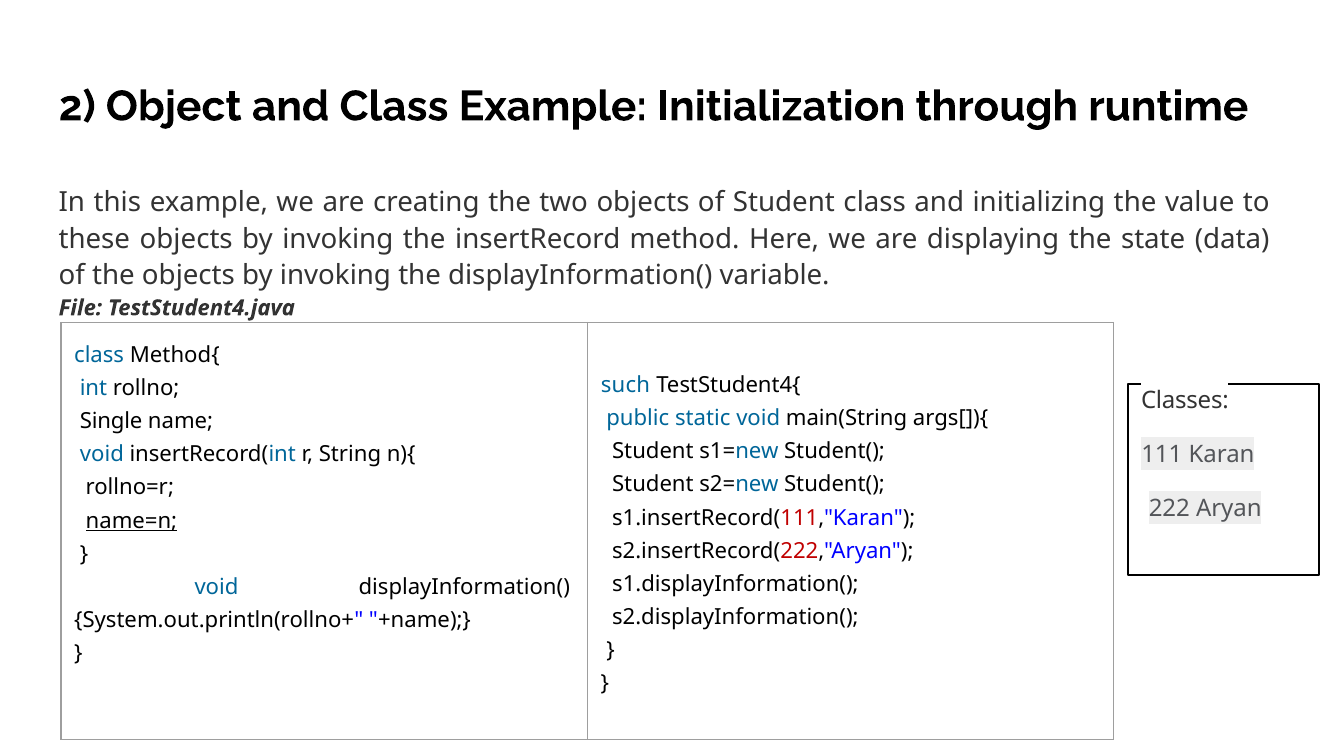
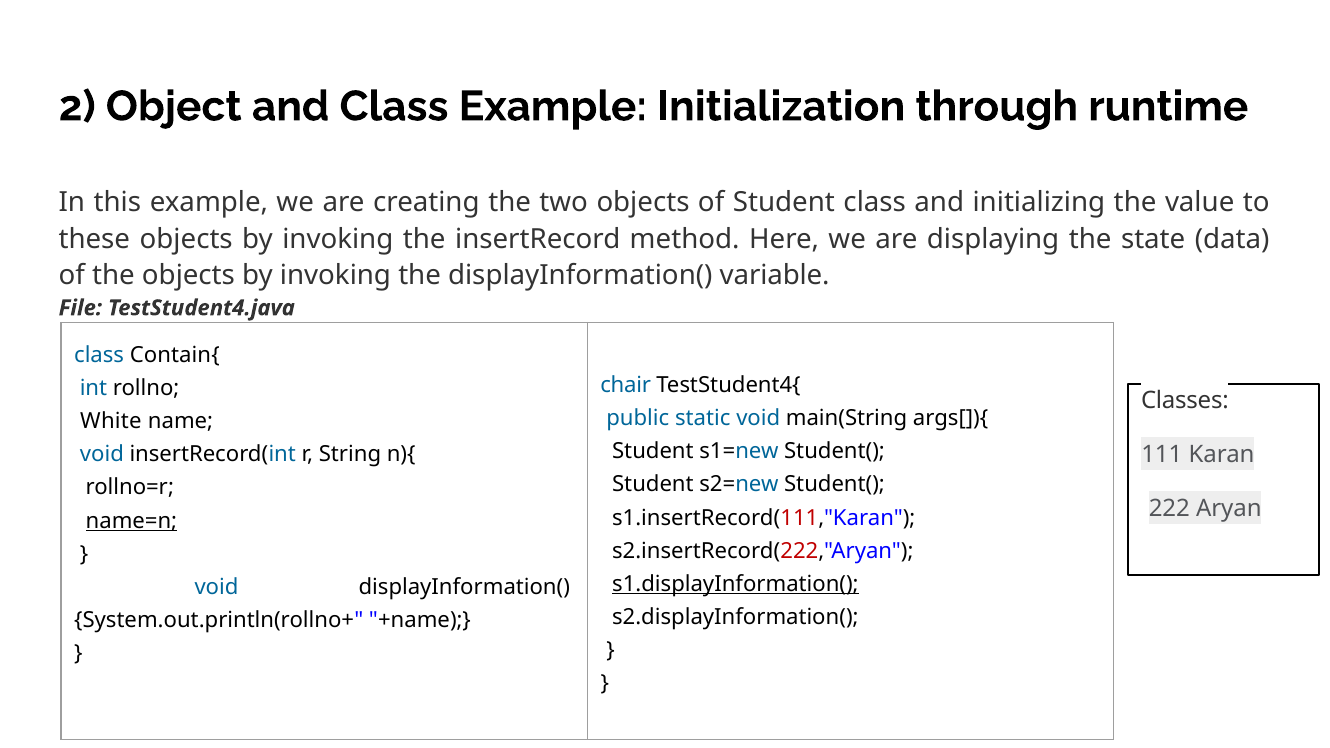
Method{: Method{ -> Contain{
such: such -> chair
Single: Single -> White
s1.displayInformation( underline: none -> present
